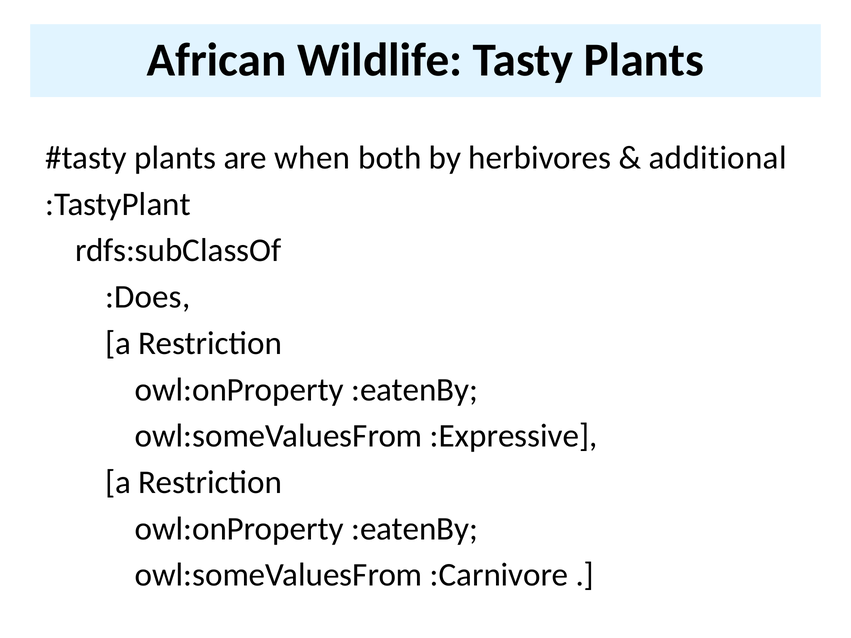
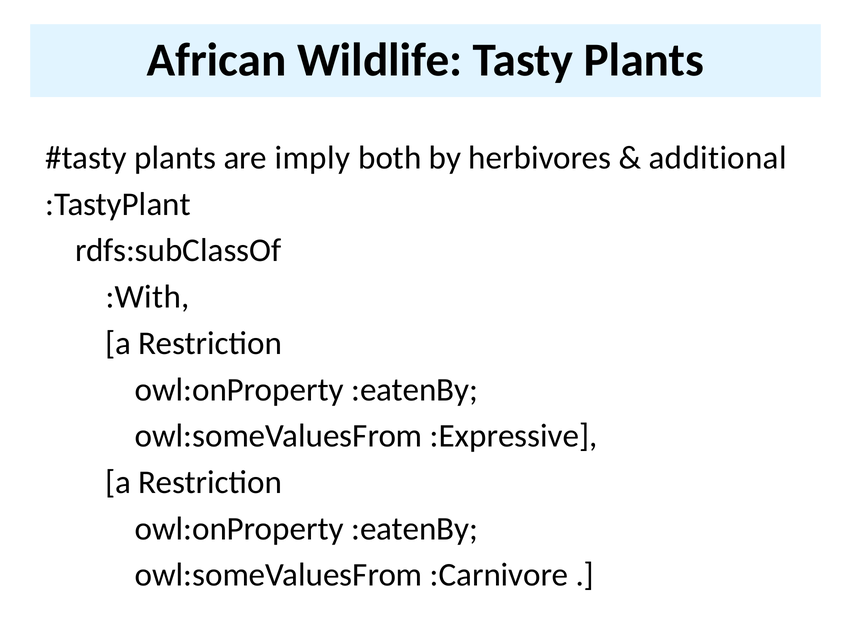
when: when -> imply
:Does: :Does -> :With
